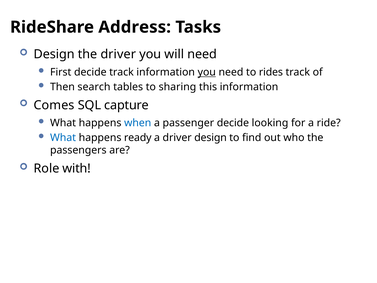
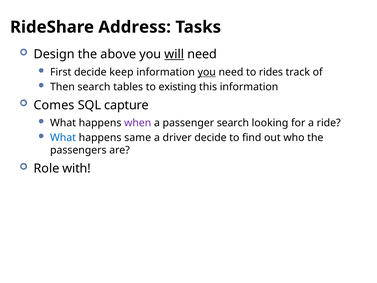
the driver: driver -> above
will underline: none -> present
decide track: track -> keep
sharing: sharing -> existing
when colour: blue -> purple
passenger decide: decide -> search
ready: ready -> same
driver design: design -> decide
